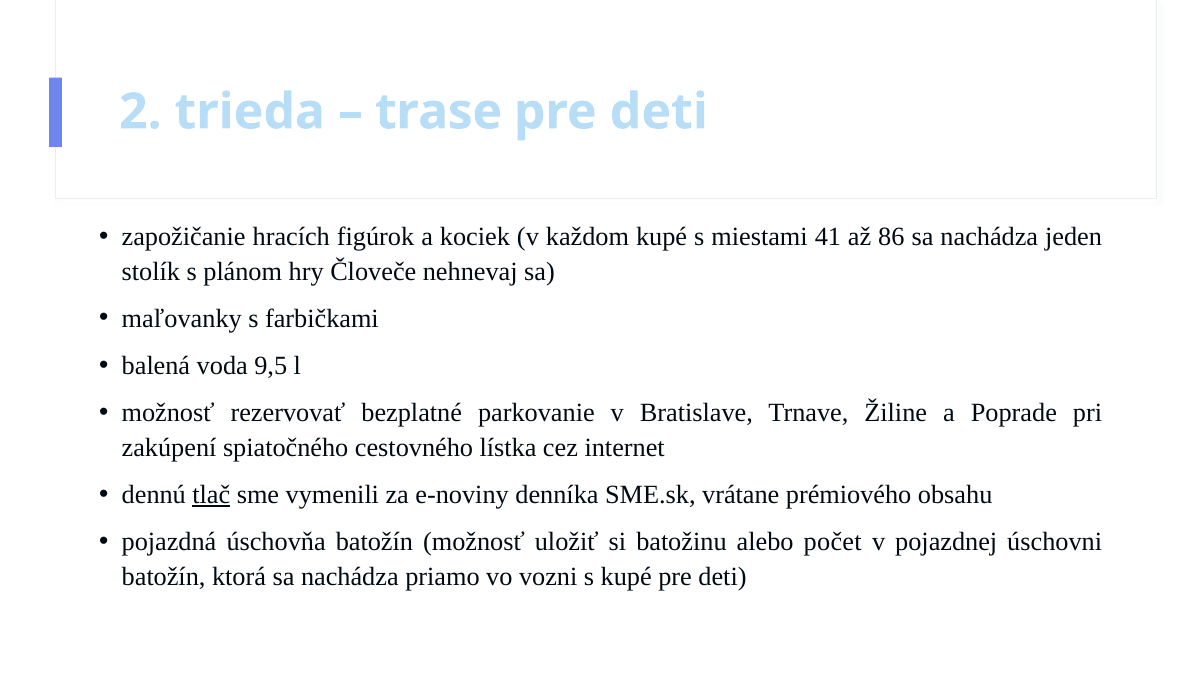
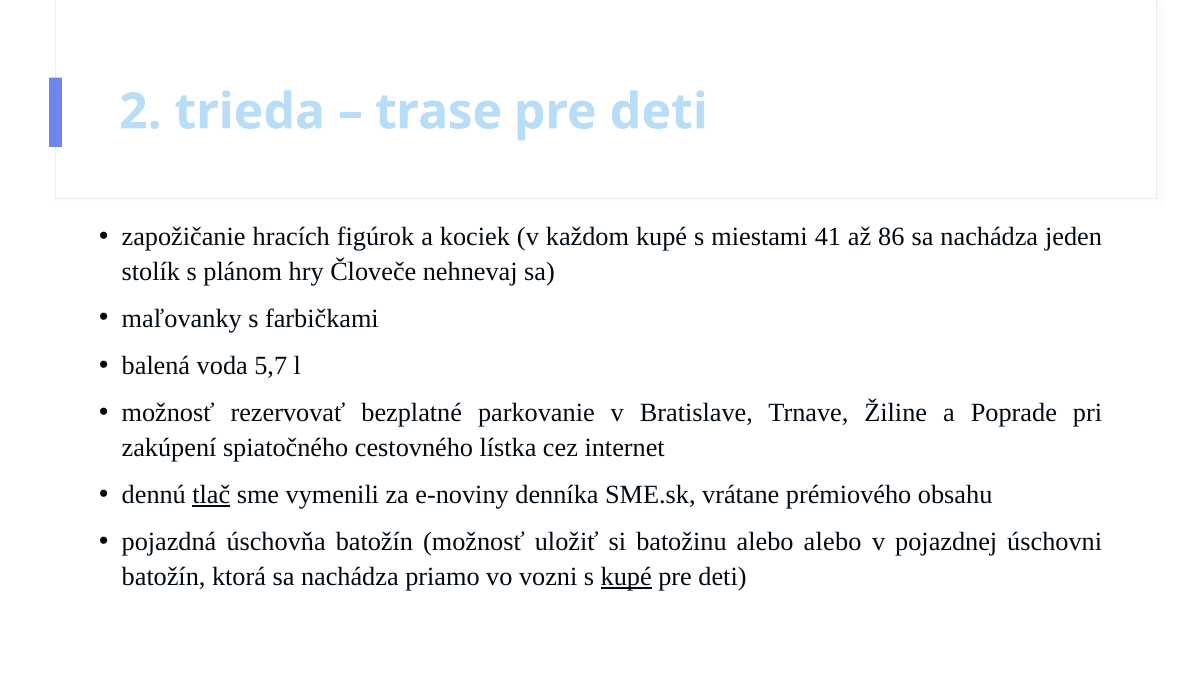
9,5: 9,5 -> 5,7
alebo počet: počet -> alebo
kupé at (626, 577) underline: none -> present
